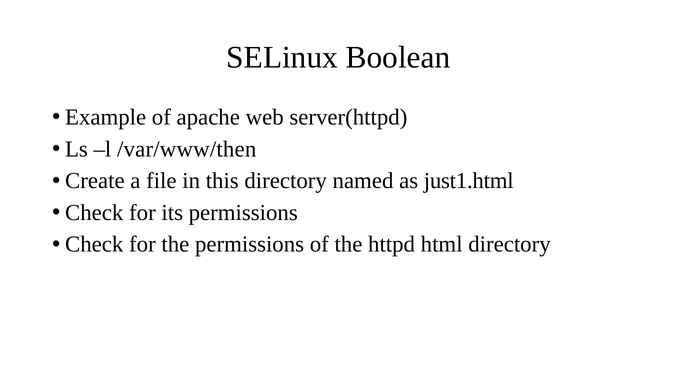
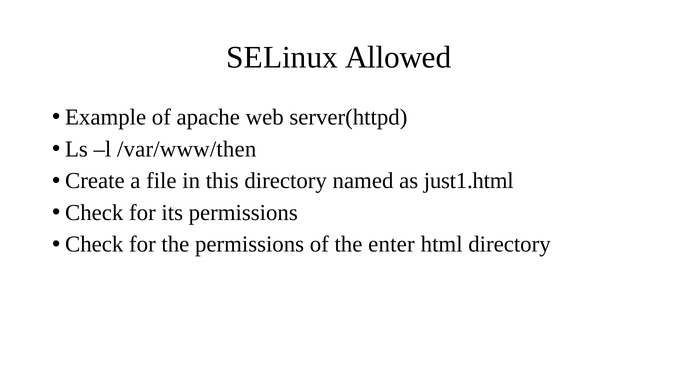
Boolean: Boolean -> Allowed
httpd: httpd -> enter
